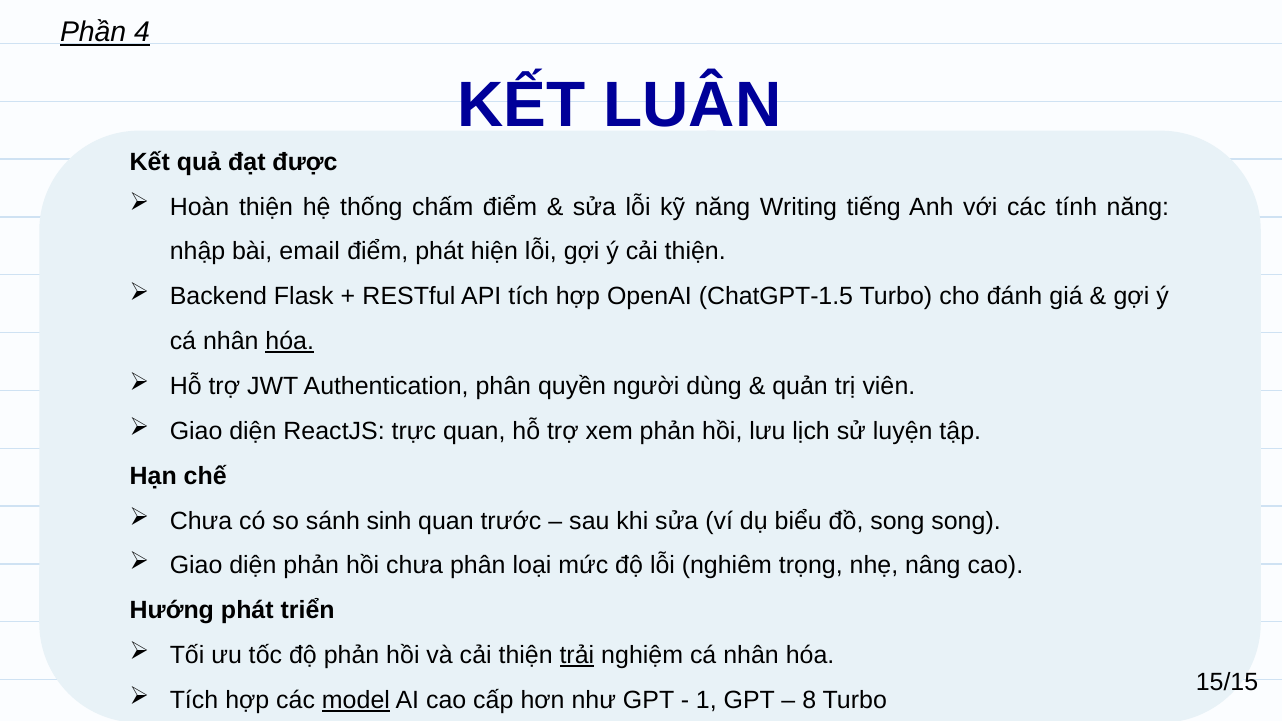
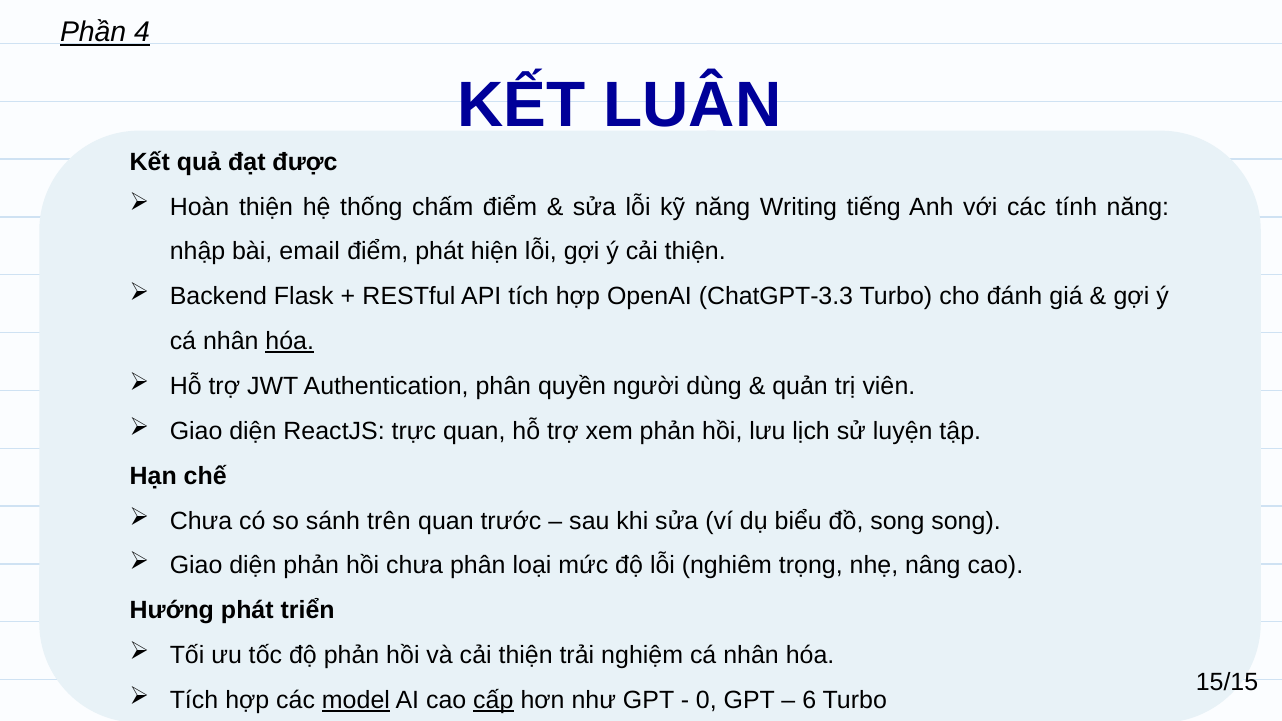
ChatGPT-1.5: ChatGPT-1.5 -> ChatGPT-3.3
sinh: sinh -> trên
trải underline: present -> none
cấp underline: none -> present
1: 1 -> 0
8: 8 -> 6
